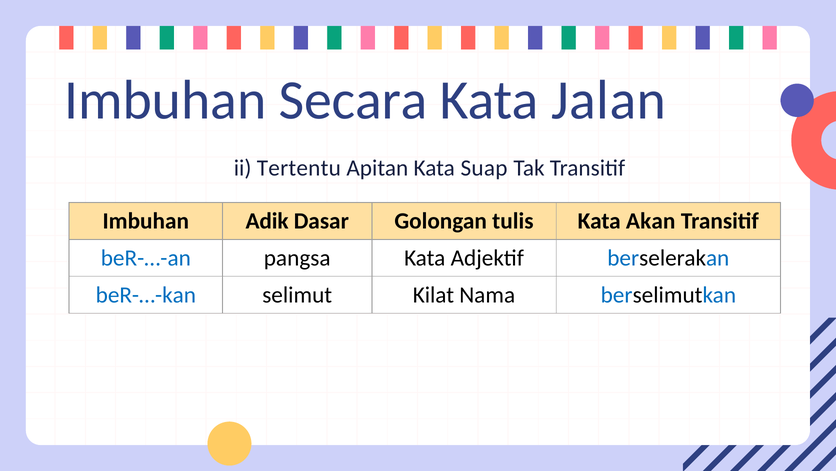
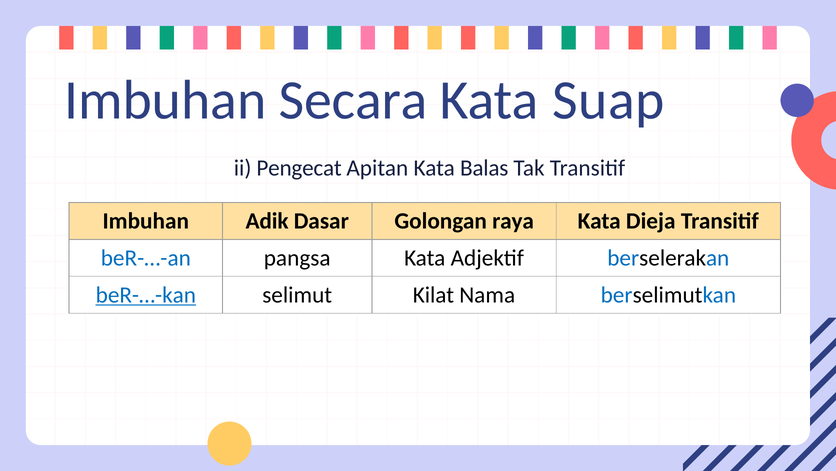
Jalan: Jalan -> Suap
Tertentu: Tertentu -> Pengecat
Suap: Suap -> Balas
tulis: tulis -> raya
Akan: Akan -> Dieja
beR-…-kan underline: none -> present
